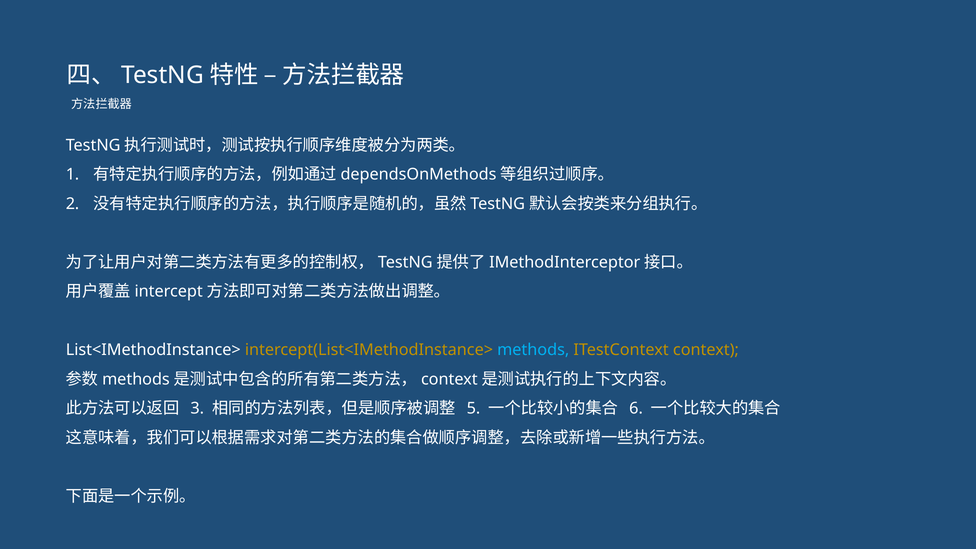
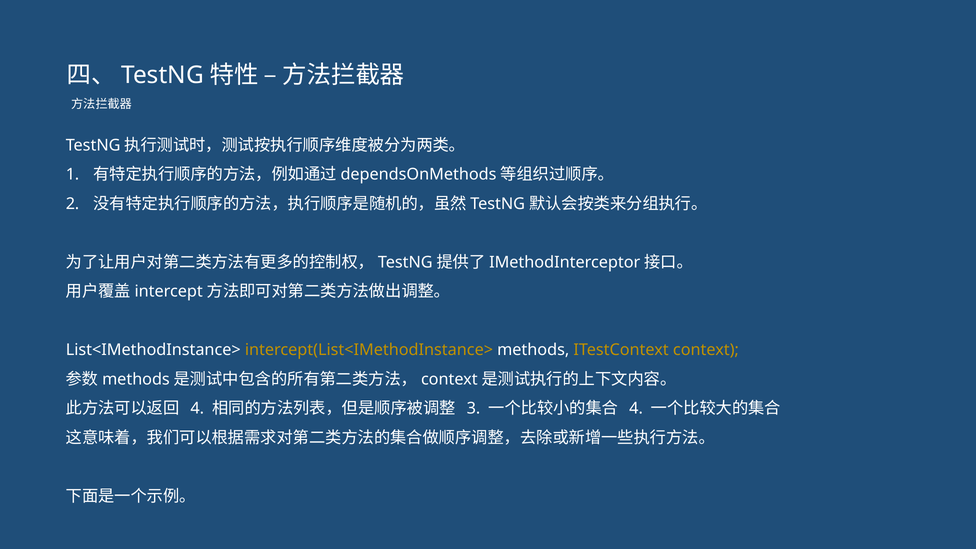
methods colour: light blue -> white
3 at (197, 408): 3 -> 4
5: 5 -> 3
6 at (636, 408): 6 -> 4
